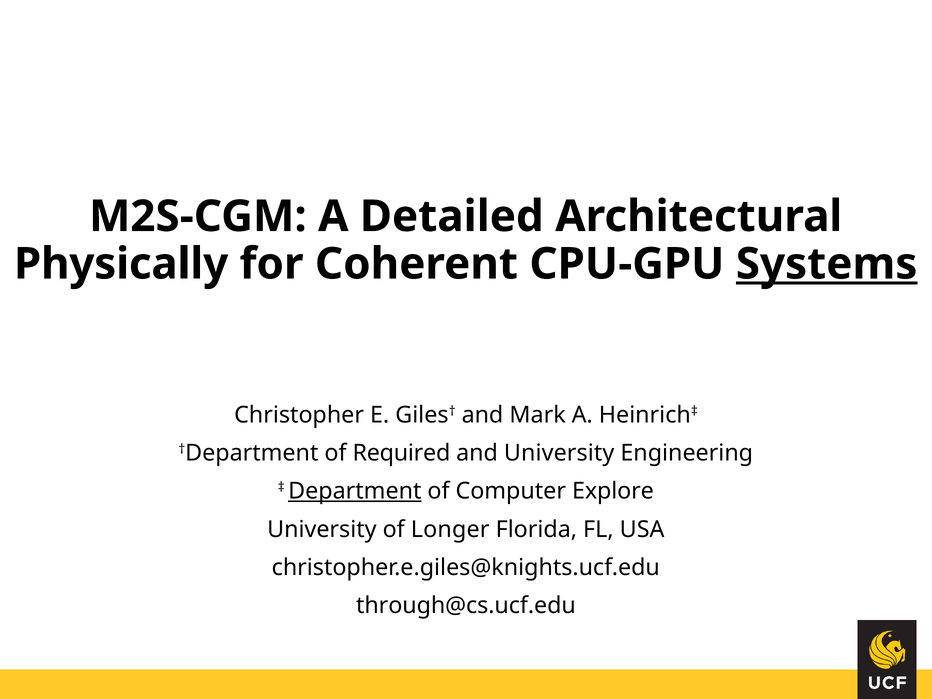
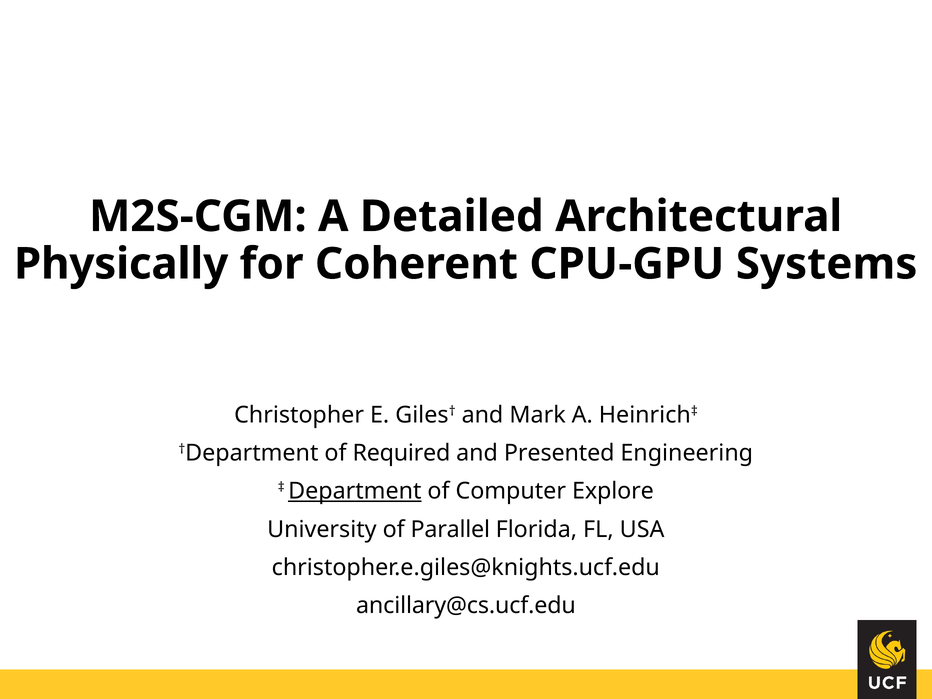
Systems underline: present -> none
and University: University -> Presented
Longer: Longer -> Parallel
through@cs.ucf.edu: through@cs.ucf.edu -> ancillary@cs.ucf.edu
